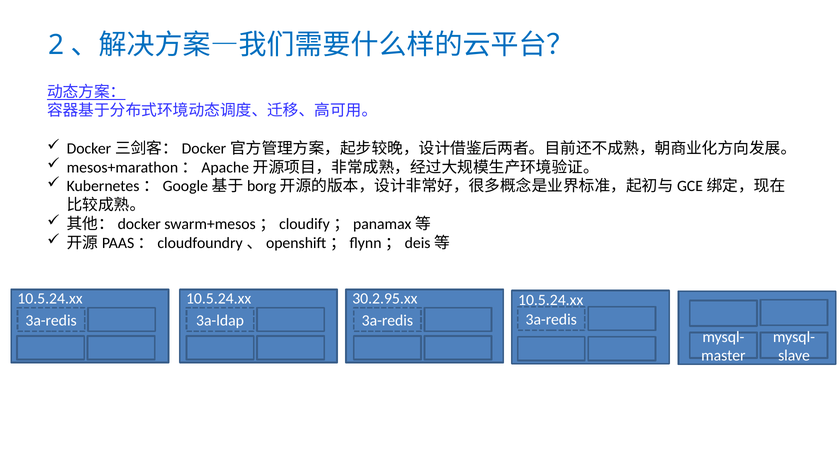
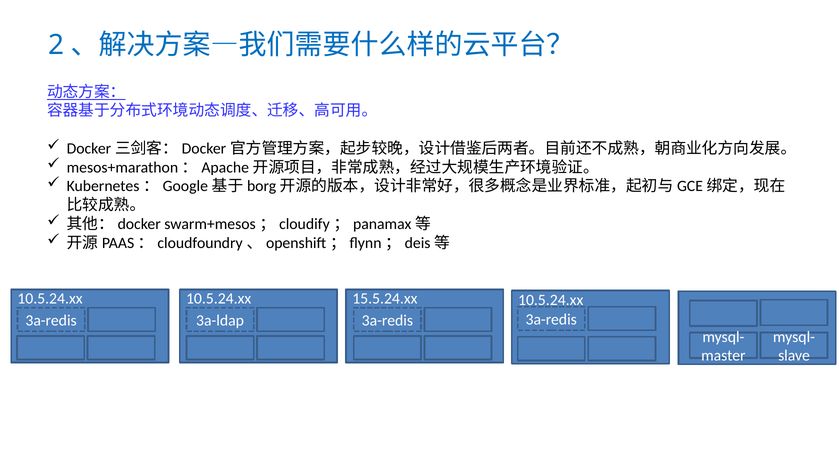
30.2.95.xx: 30.2.95.xx -> 15.5.24.xx
